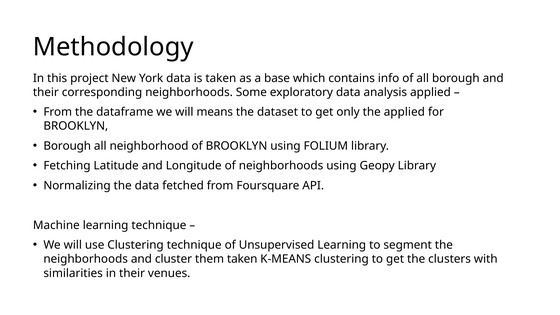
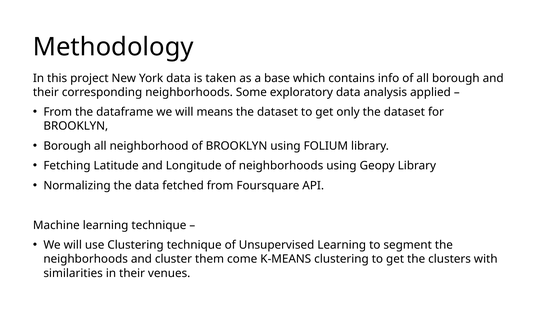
only the applied: applied -> dataset
them taken: taken -> come
